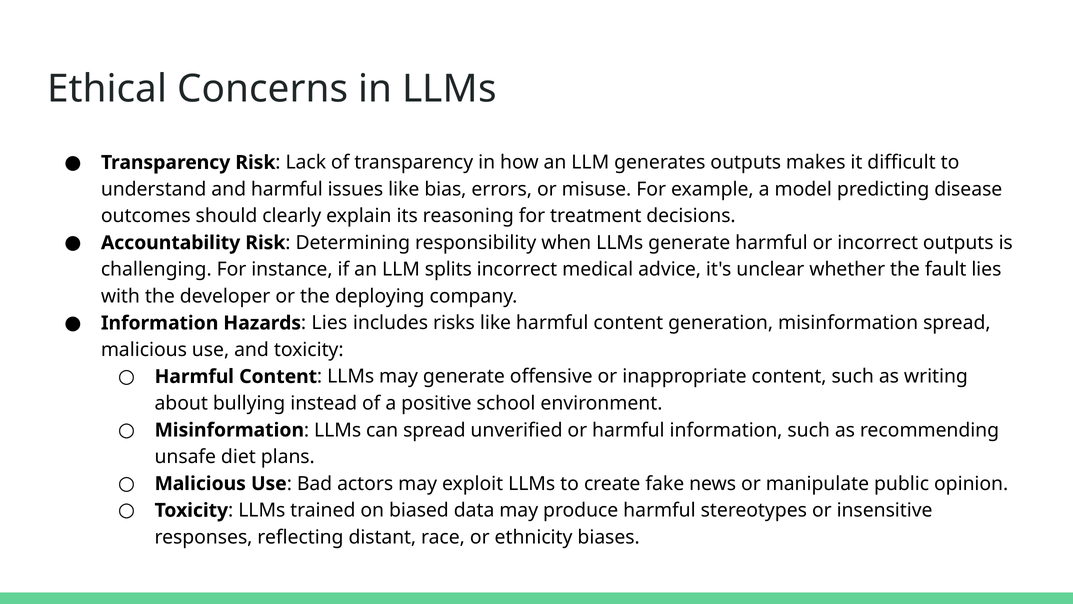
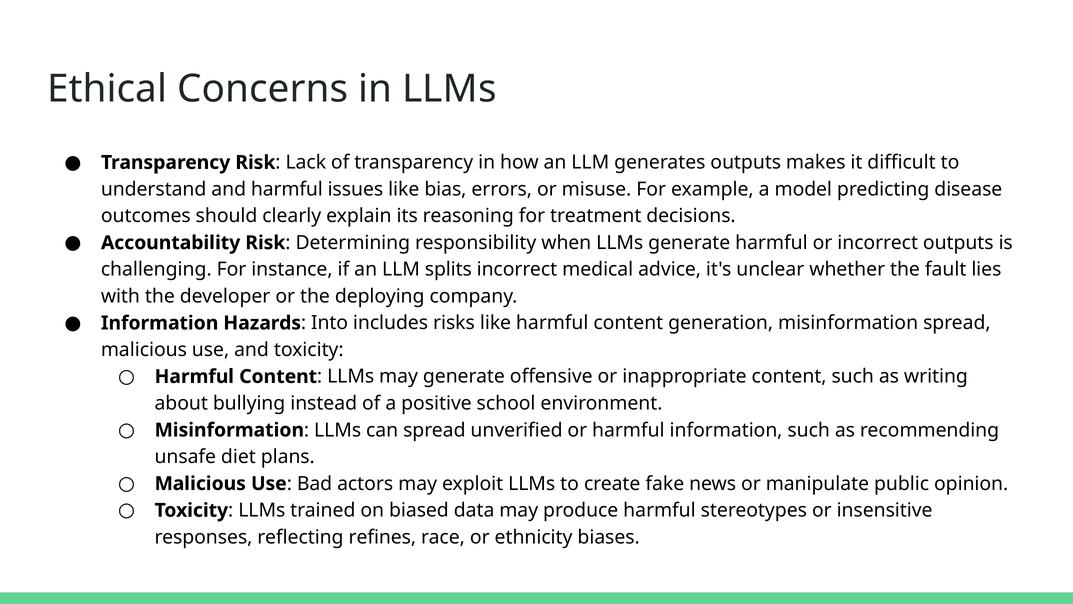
Hazards Lies: Lies -> Into
distant: distant -> refines
